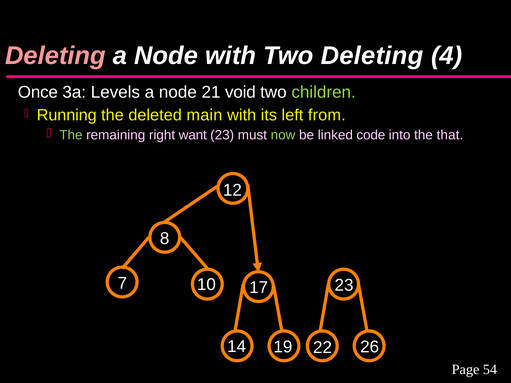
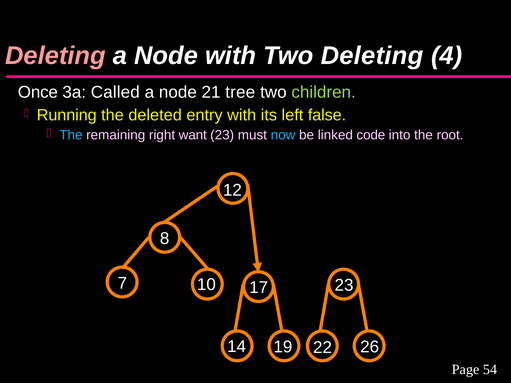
Levels: Levels -> Called
void: void -> tree
main: main -> entry
from: from -> false
The at (71, 135) colour: light green -> light blue
now colour: light green -> light blue
that: that -> root
